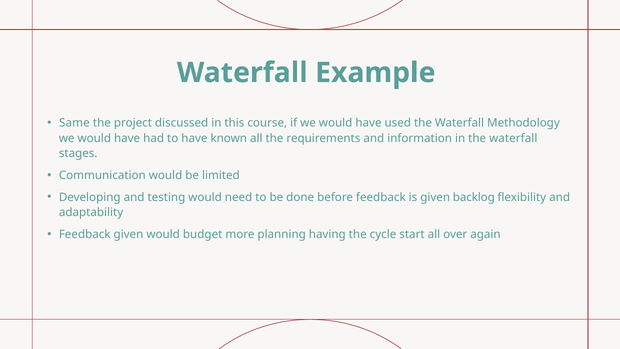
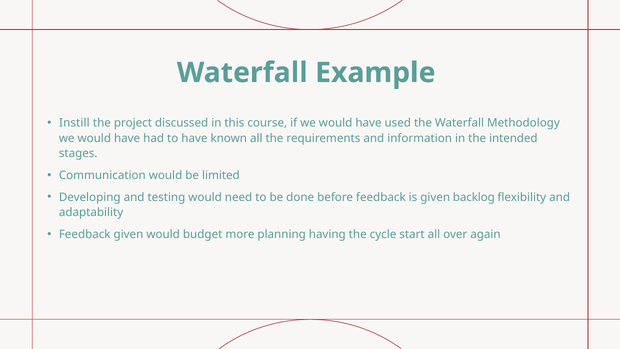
Same: Same -> Instill
in the waterfall: waterfall -> intended
